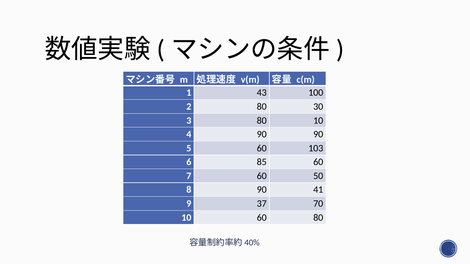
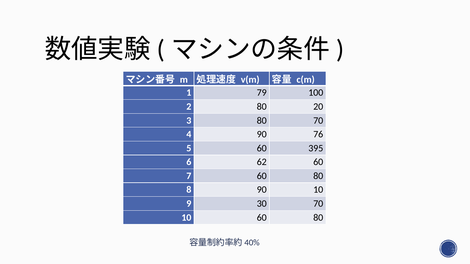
43: 43 -> 79
30: 30 -> 20
80 10: 10 -> 70
90 90: 90 -> 76
103: 103 -> 395
85: 85 -> 62
7 60 50: 50 -> 80
90 41: 41 -> 10
37: 37 -> 30
